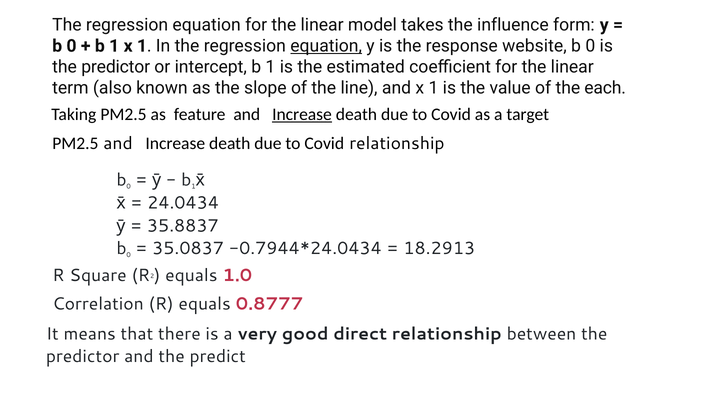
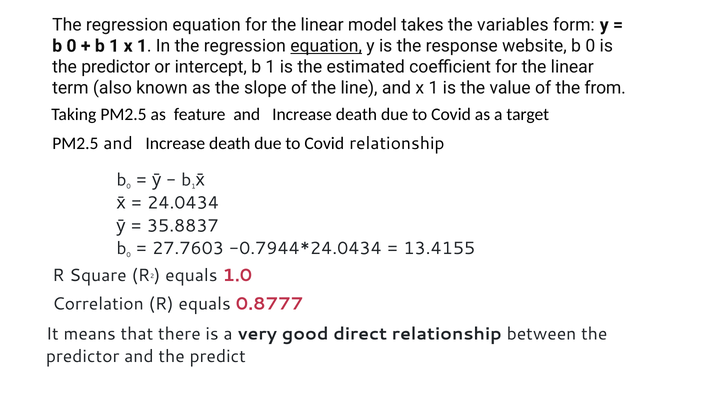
influence: influence -> variables
each: each -> from
Increase at (302, 114) underline: present -> none
35.0837: 35.0837 -> 27.7603
18.2913: 18.2913 -> 13.4155
